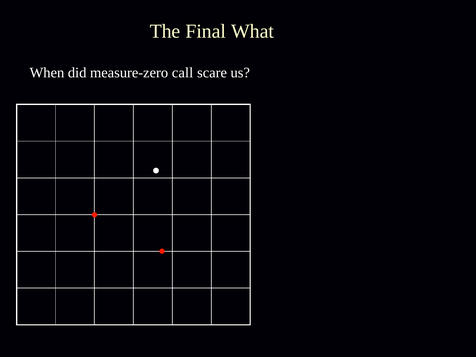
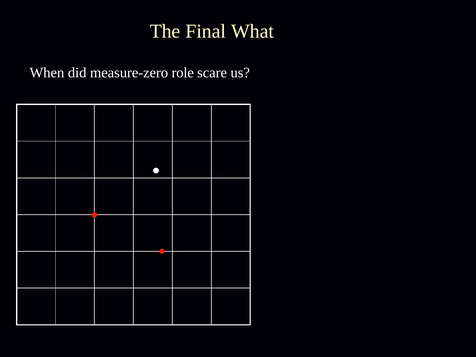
call: call -> role
